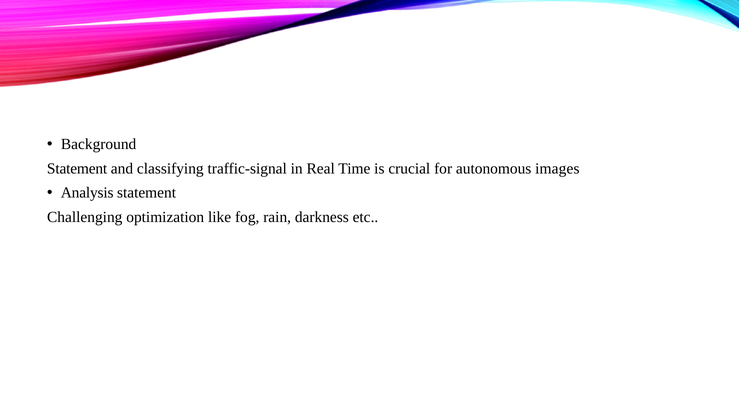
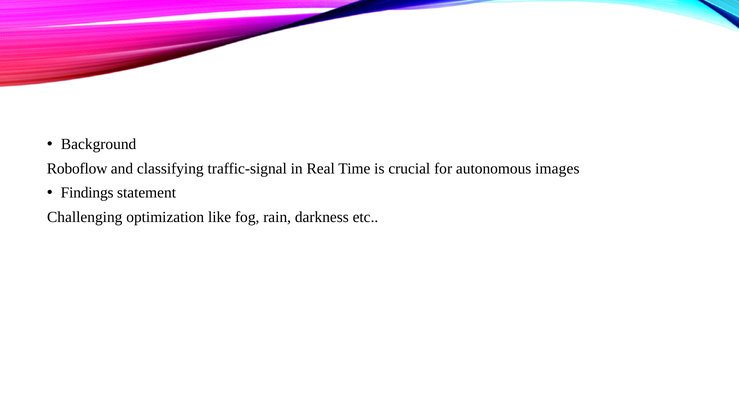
Statement at (77, 168): Statement -> Roboflow
Analysis: Analysis -> Findings
